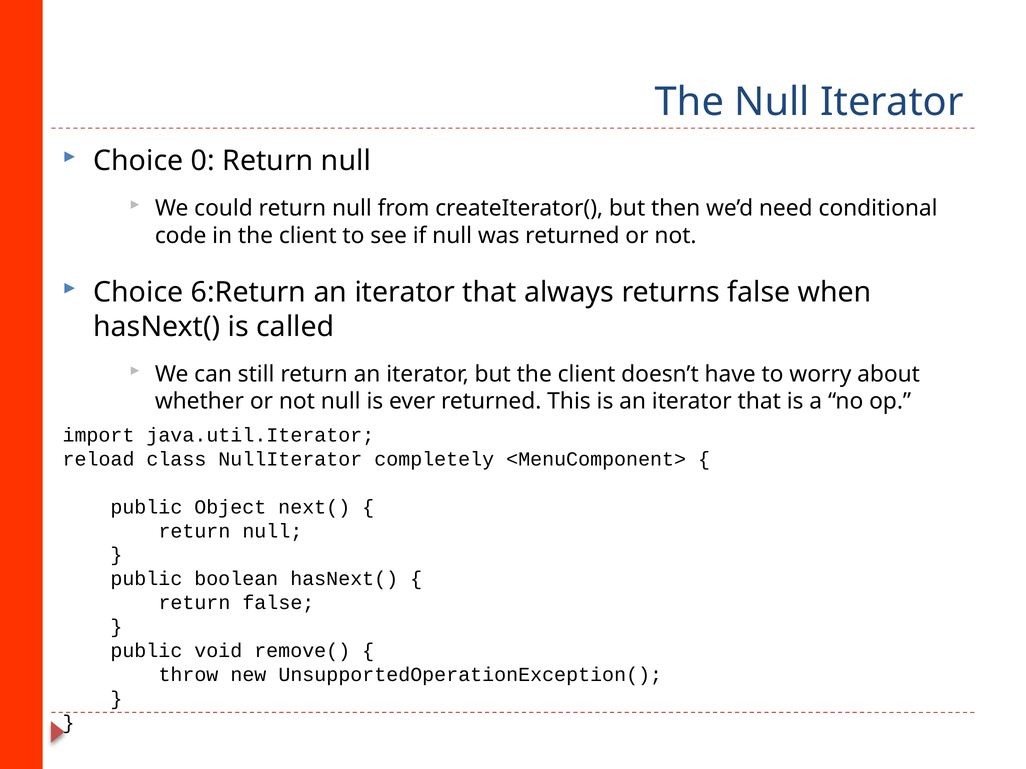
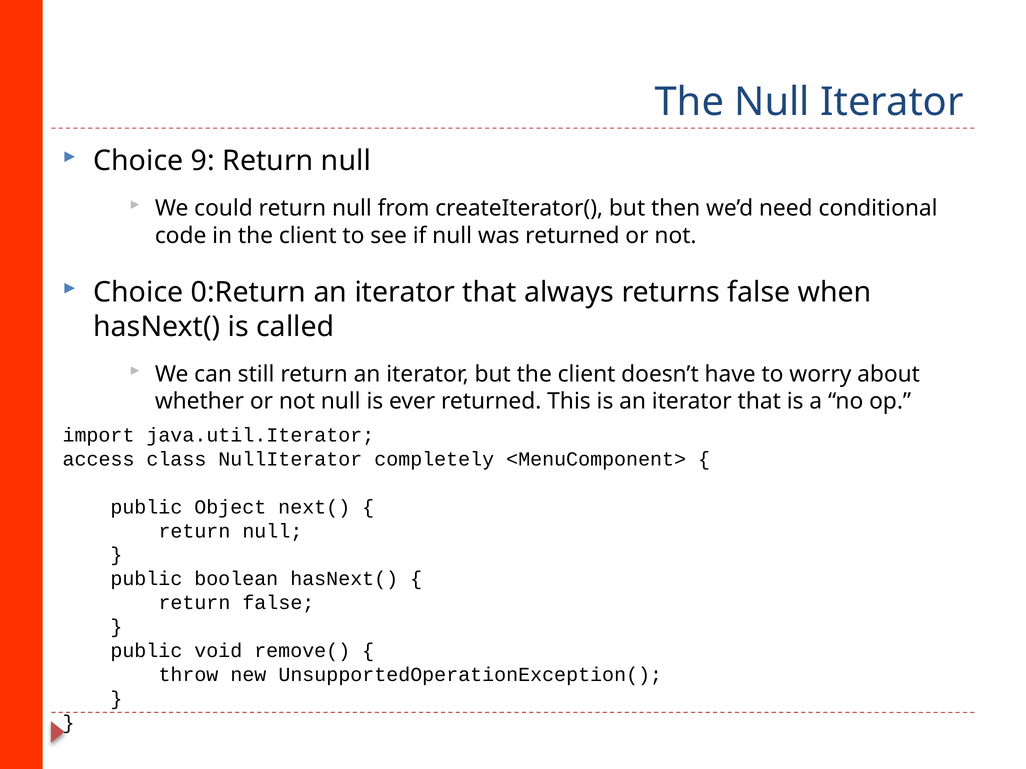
0: 0 -> 9
6:Return: 6:Return -> 0:Return
reload: reload -> access
